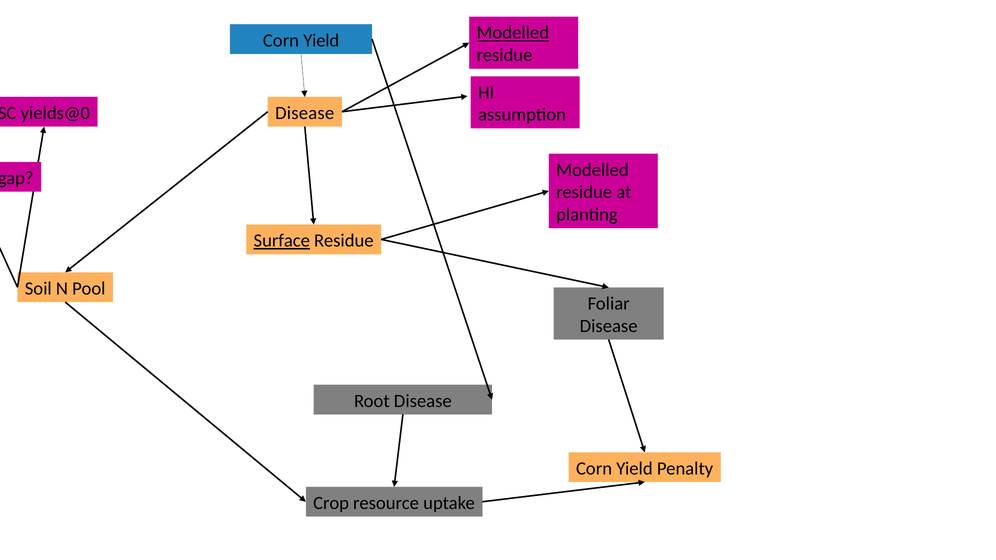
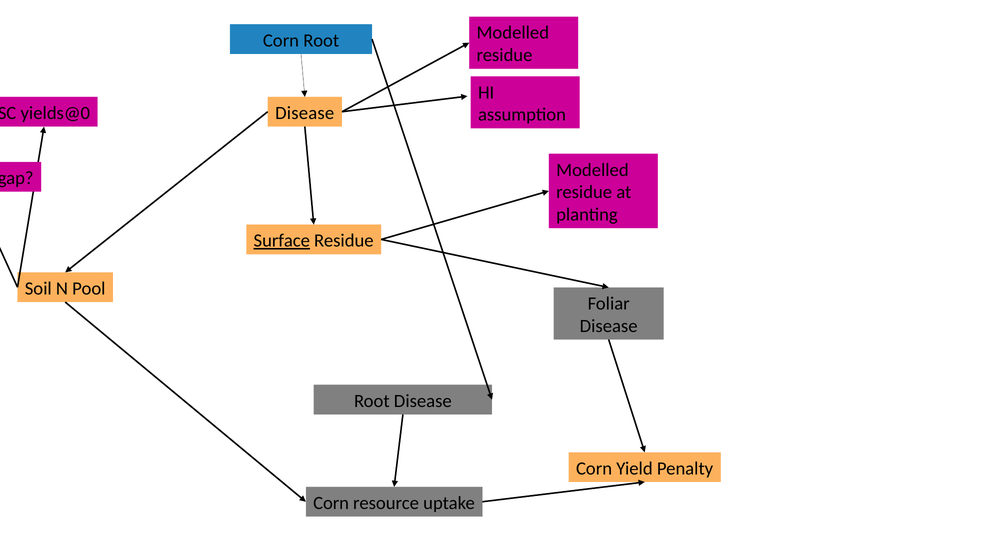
Modelled at (513, 33) underline: present -> none
Yield at (321, 40): Yield -> Root
Crop at (331, 503): Crop -> Corn
